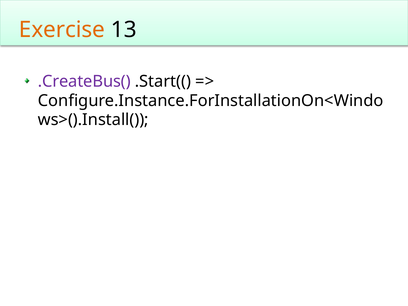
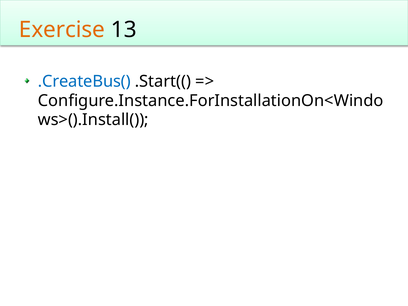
.CreateBus( colour: purple -> blue
